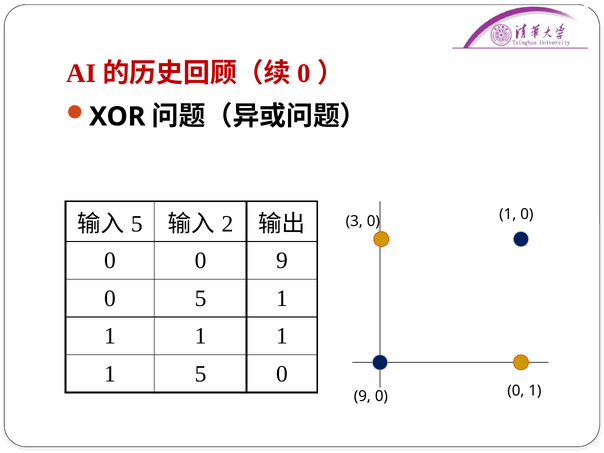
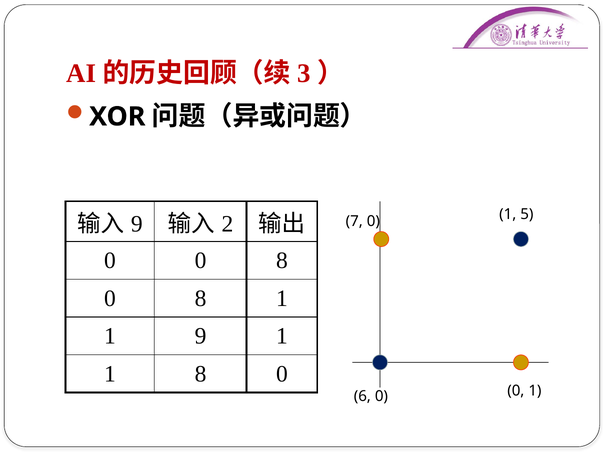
0 at (304, 73): 0 -> 3
1 0: 0 -> 5
5 at (137, 224): 5 -> 9
3: 3 -> 7
0 0 9: 9 -> 8
5 at (201, 298): 5 -> 8
1 at (201, 336): 1 -> 9
1 5: 5 -> 8
9 at (362, 396): 9 -> 6
